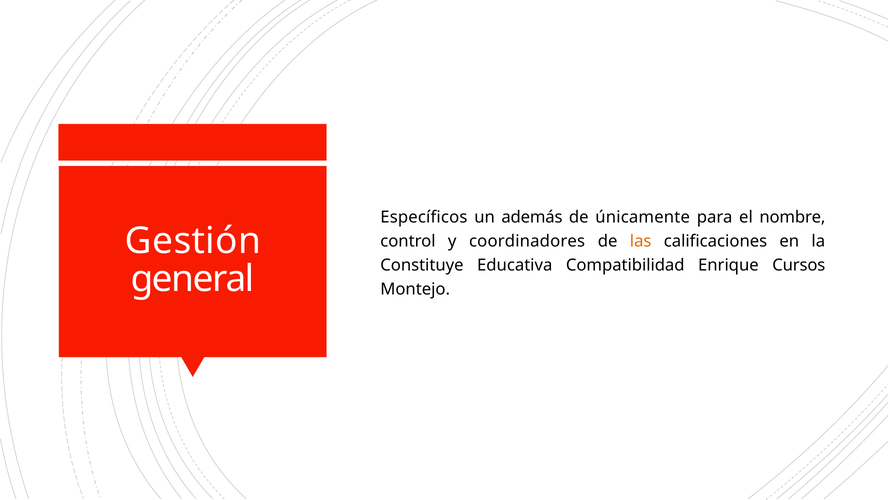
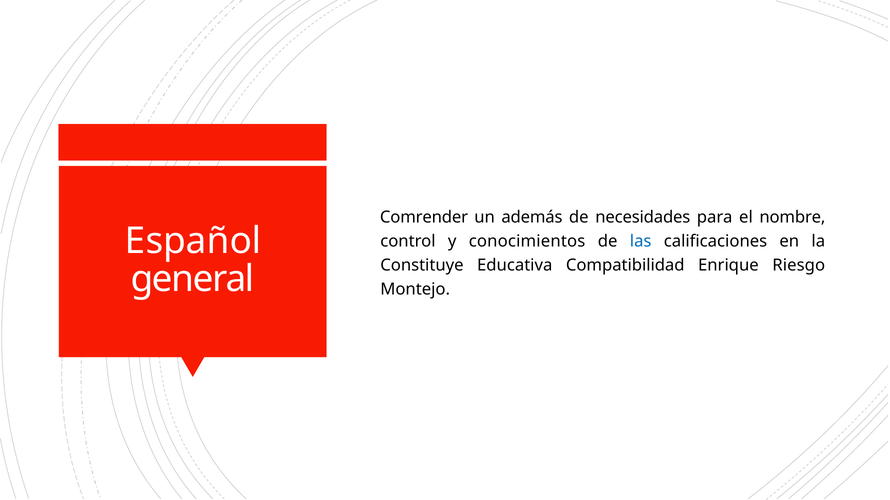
Específicos: Específicos -> Comrender
únicamente: únicamente -> necesidades
Gestión: Gestión -> Español
coordinadores: coordinadores -> conocimientos
las colour: orange -> blue
Cursos: Cursos -> Riesgo
